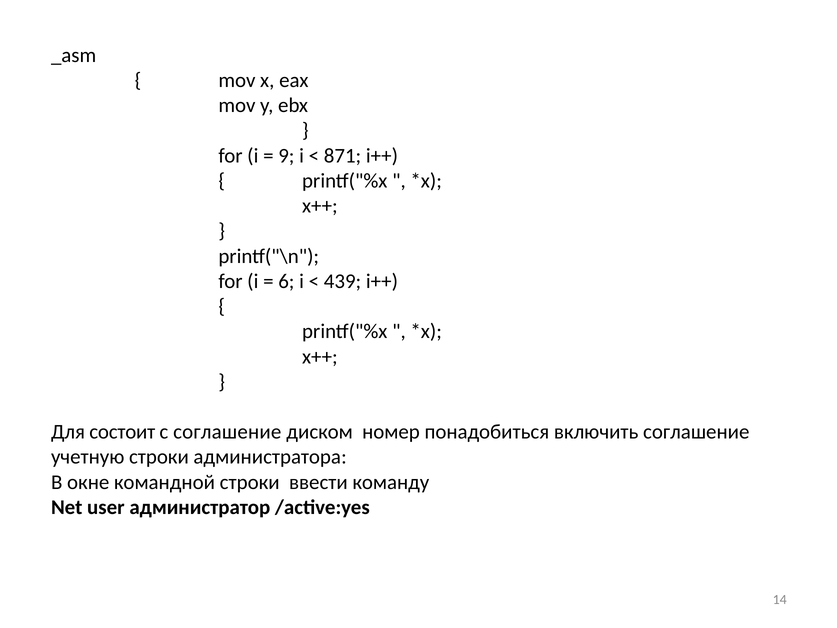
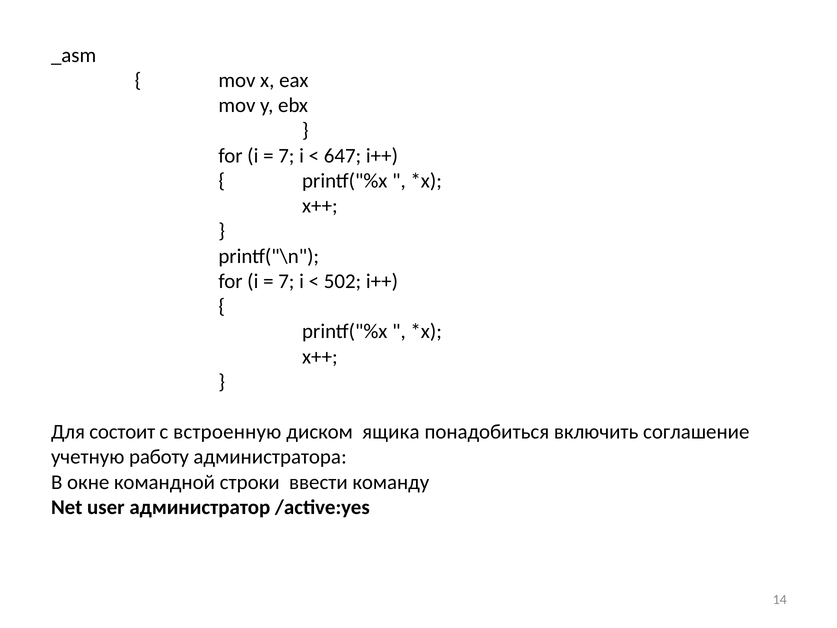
9 at (286, 156): 9 -> 7
871: 871 -> 647
6 at (286, 281): 6 -> 7
439: 439 -> 502
с соглашение: соглашение -> встроенную
номер: номер -> ящика
учетную строки: строки -> работу
